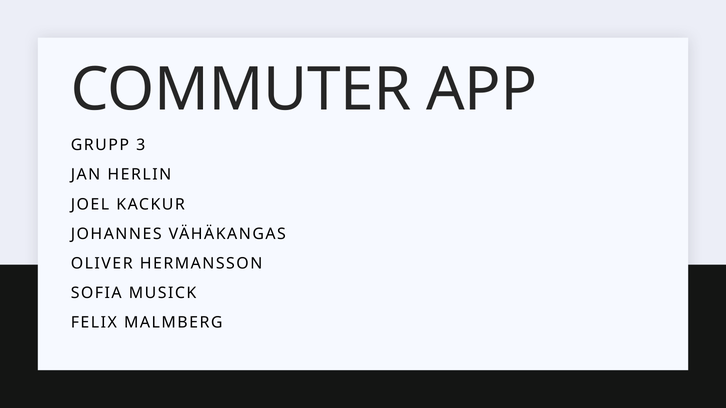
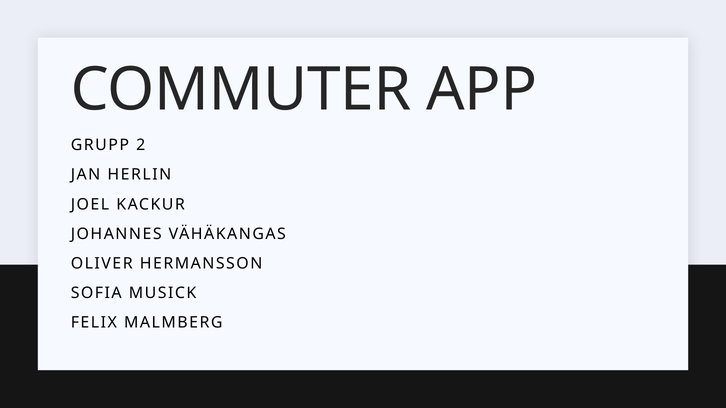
3: 3 -> 2
